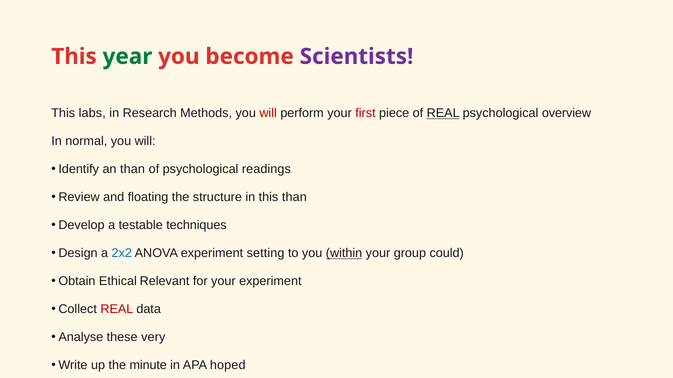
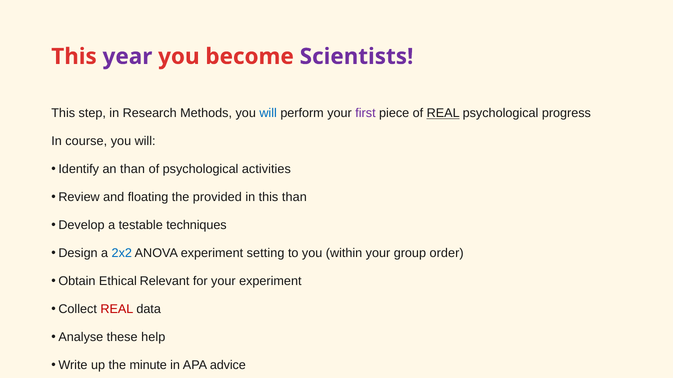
year colour: green -> purple
labs: labs -> step
will at (268, 113) colour: red -> blue
first colour: red -> purple
overview: overview -> progress
normal: normal -> course
readings: readings -> activities
structure: structure -> provided
within underline: present -> none
could: could -> order
very: very -> help
hoped: hoped -> advice
